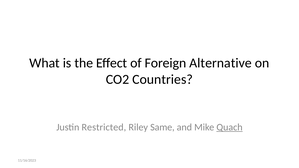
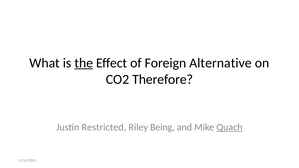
the underline: none -> present
Countries: Countries -> Therefore
Same: Same -> Being
